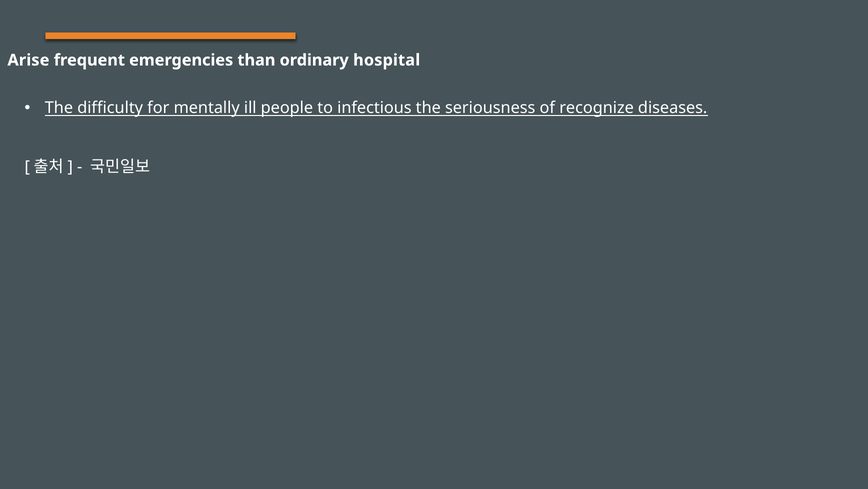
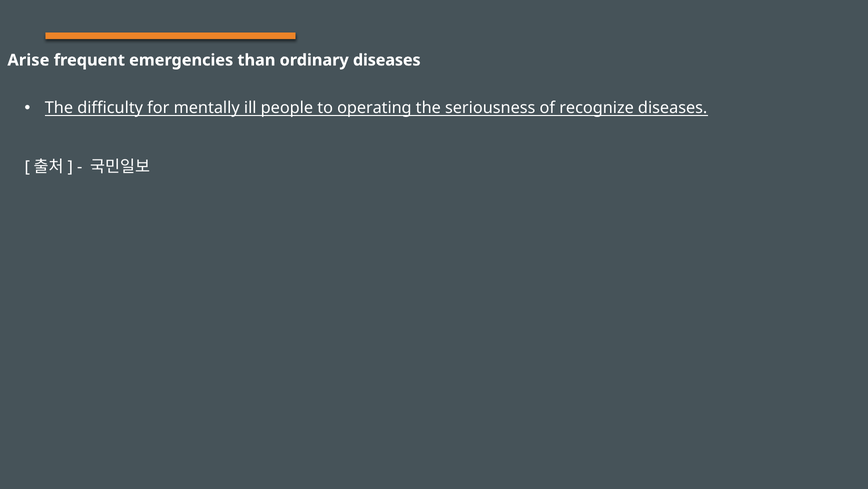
ordinary hospital: hospital -> diseases
infectious: infectious -> operating
